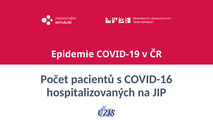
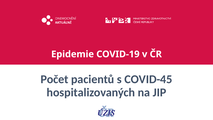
COVID-16: COVID-16 -> COVID-45
